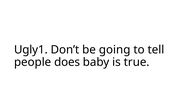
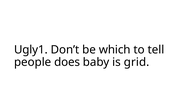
going: going -> which
true: true -> grid
